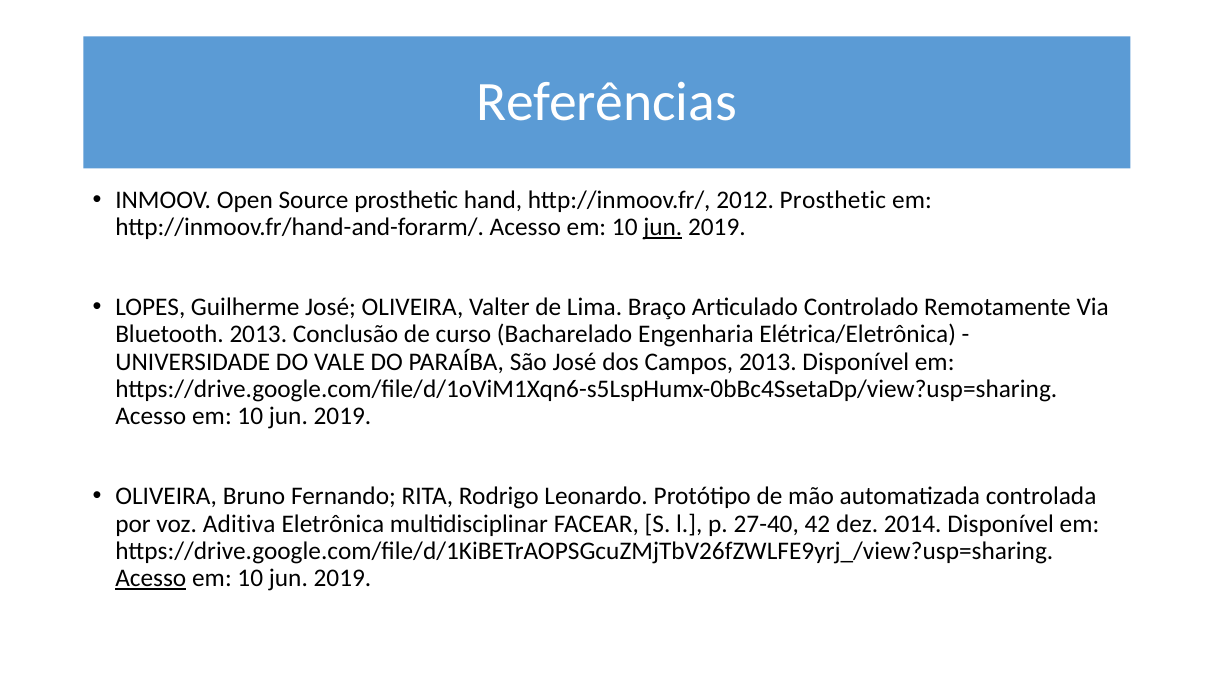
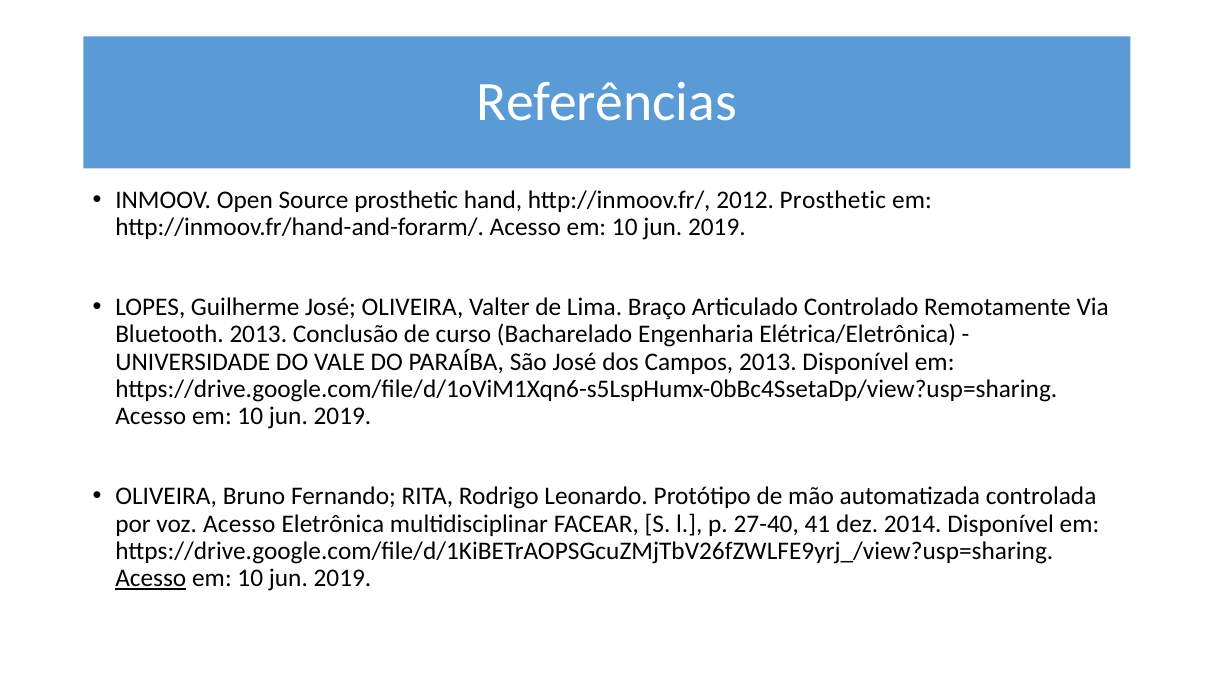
jun at (663, 227) underline: present -> none
voz Aditiva: Aditiva -> Acesso
42: 42 -> 41
